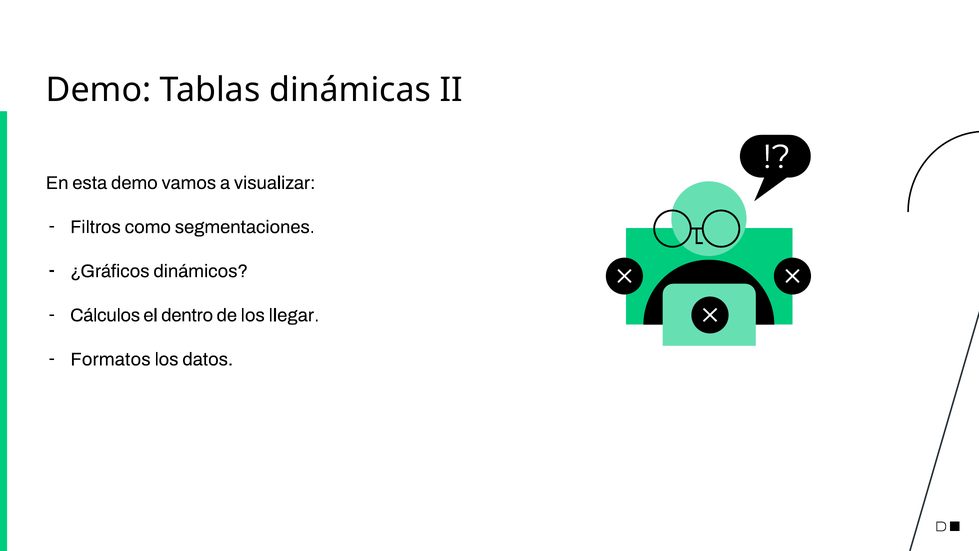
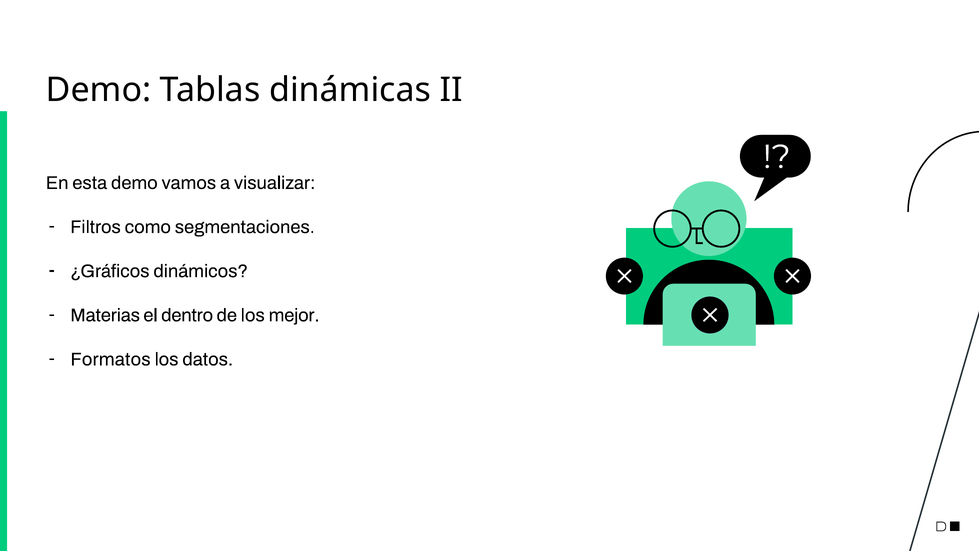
Cálculos: Cálculos -> Materias
llegar: llegar -> mejor
